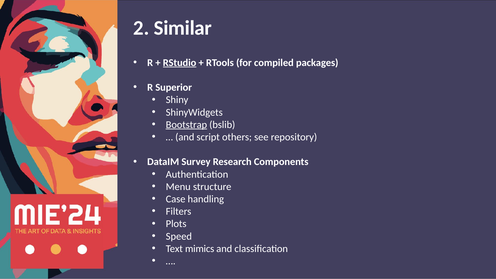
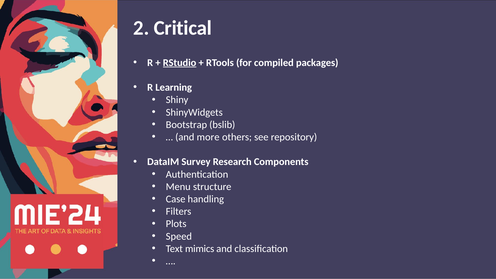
Similar: Similar -> Critical
Superior: Superior -> Learning
Bootstrap underline: present -> none
script: script -> more
